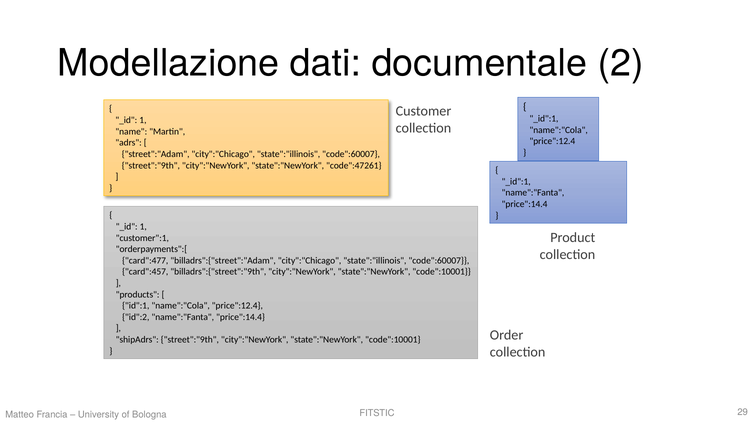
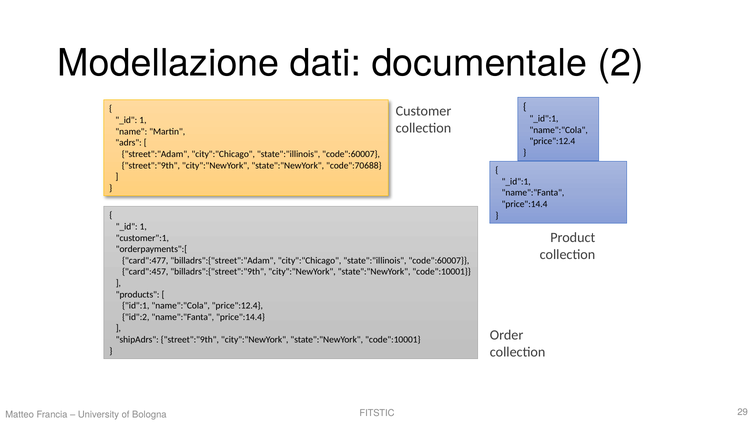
code":47261: code":47261 -> code":70688
